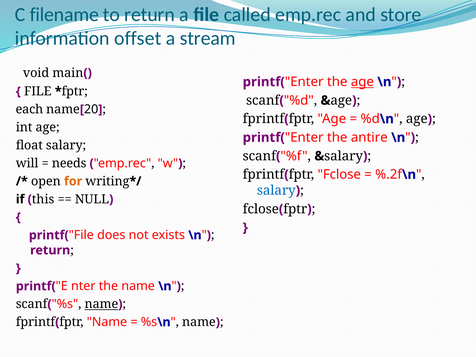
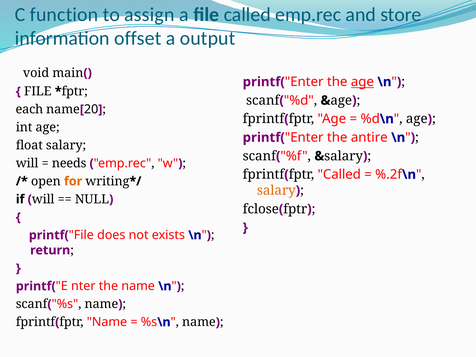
filename: filename -> function
to return: return -> assign
stream: stream -> output
fptr Fclose: Fclose -> Called
salary at (276, 190) colour: blue -> orange
this at (43, 199): this -> will
name at (101, 304) underline: present -> none
